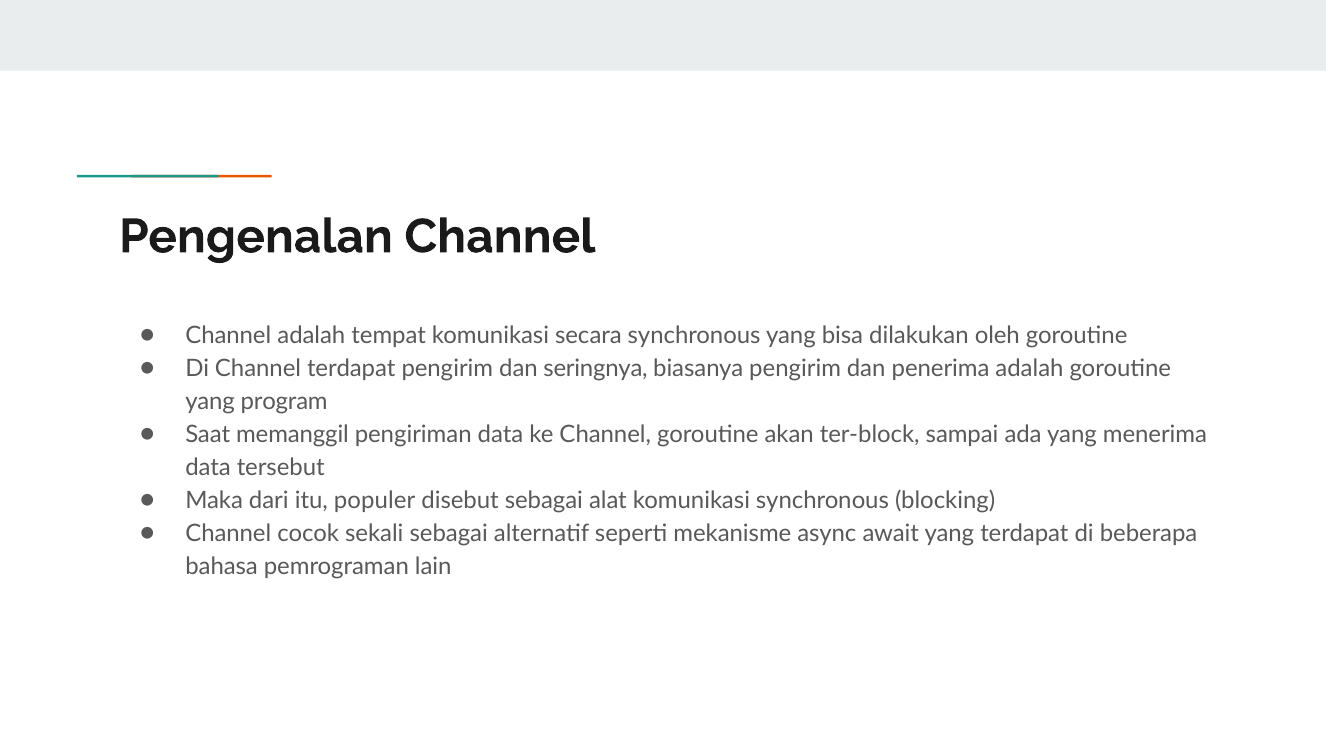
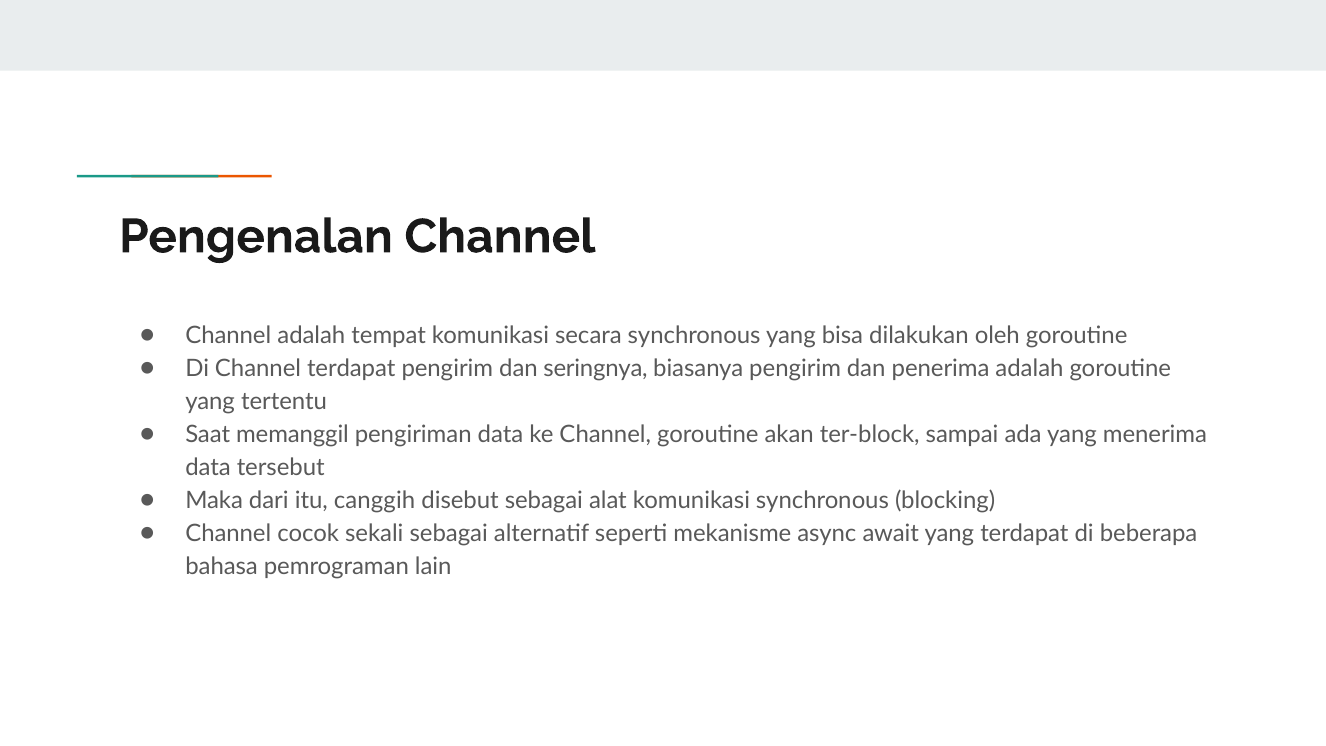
program: program -> tertentu
populer: populer -> canggih
